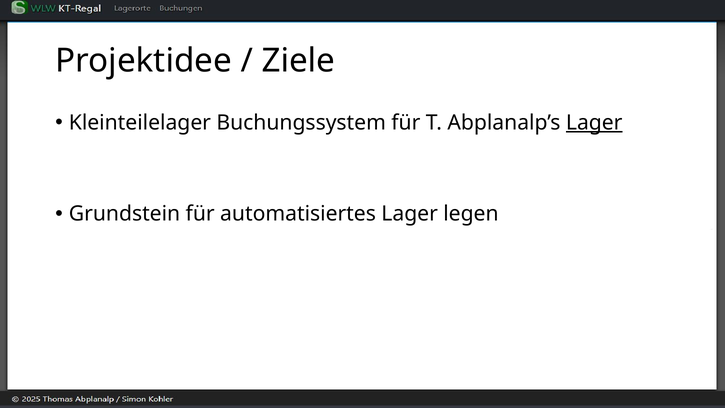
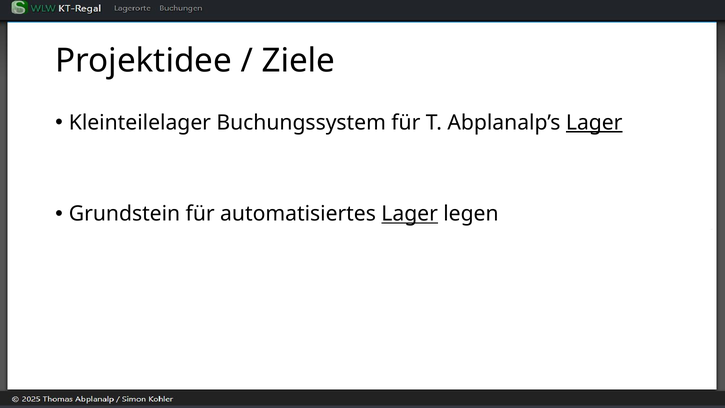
Lager at (410, 214) underline: none -> present
